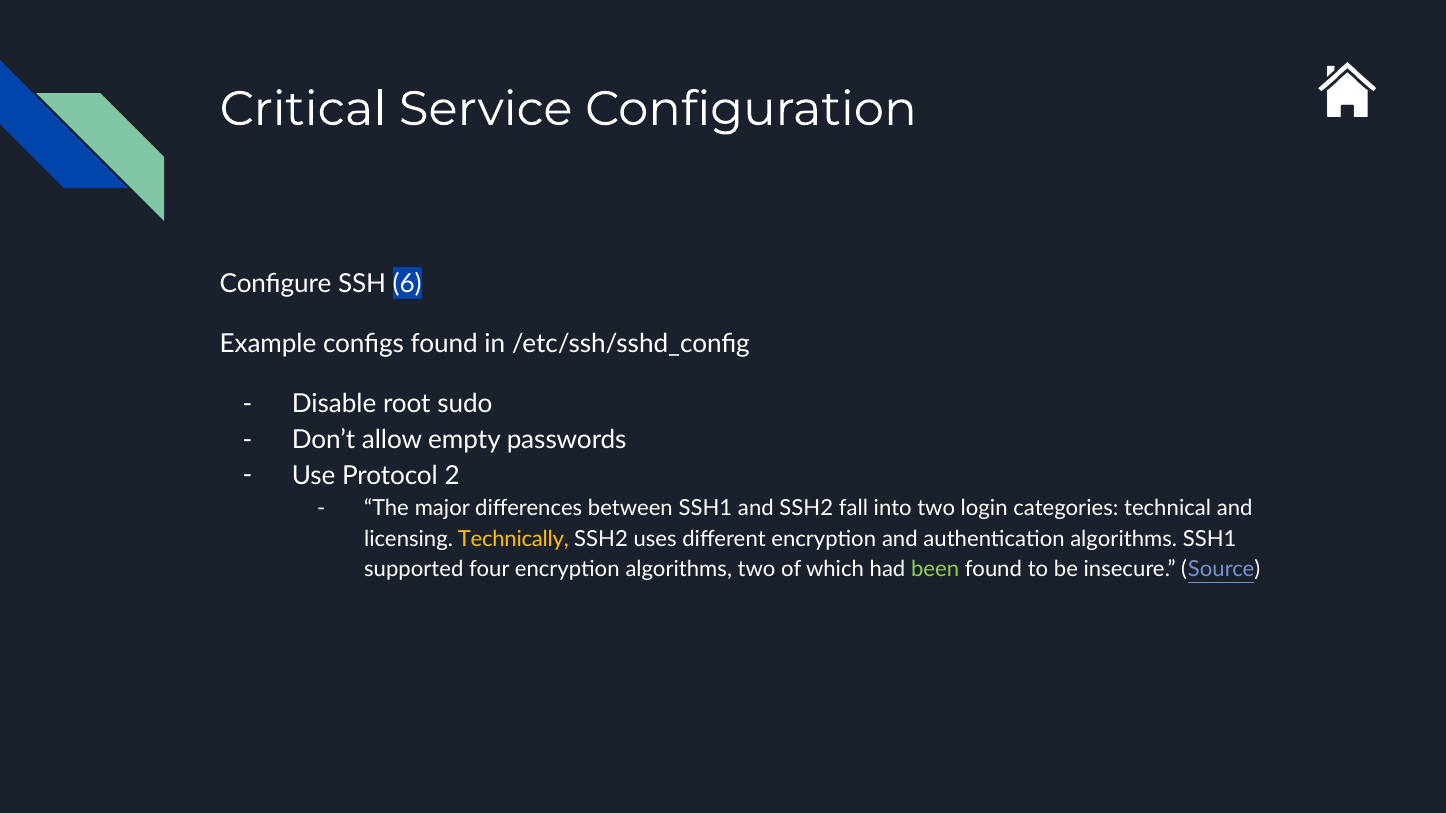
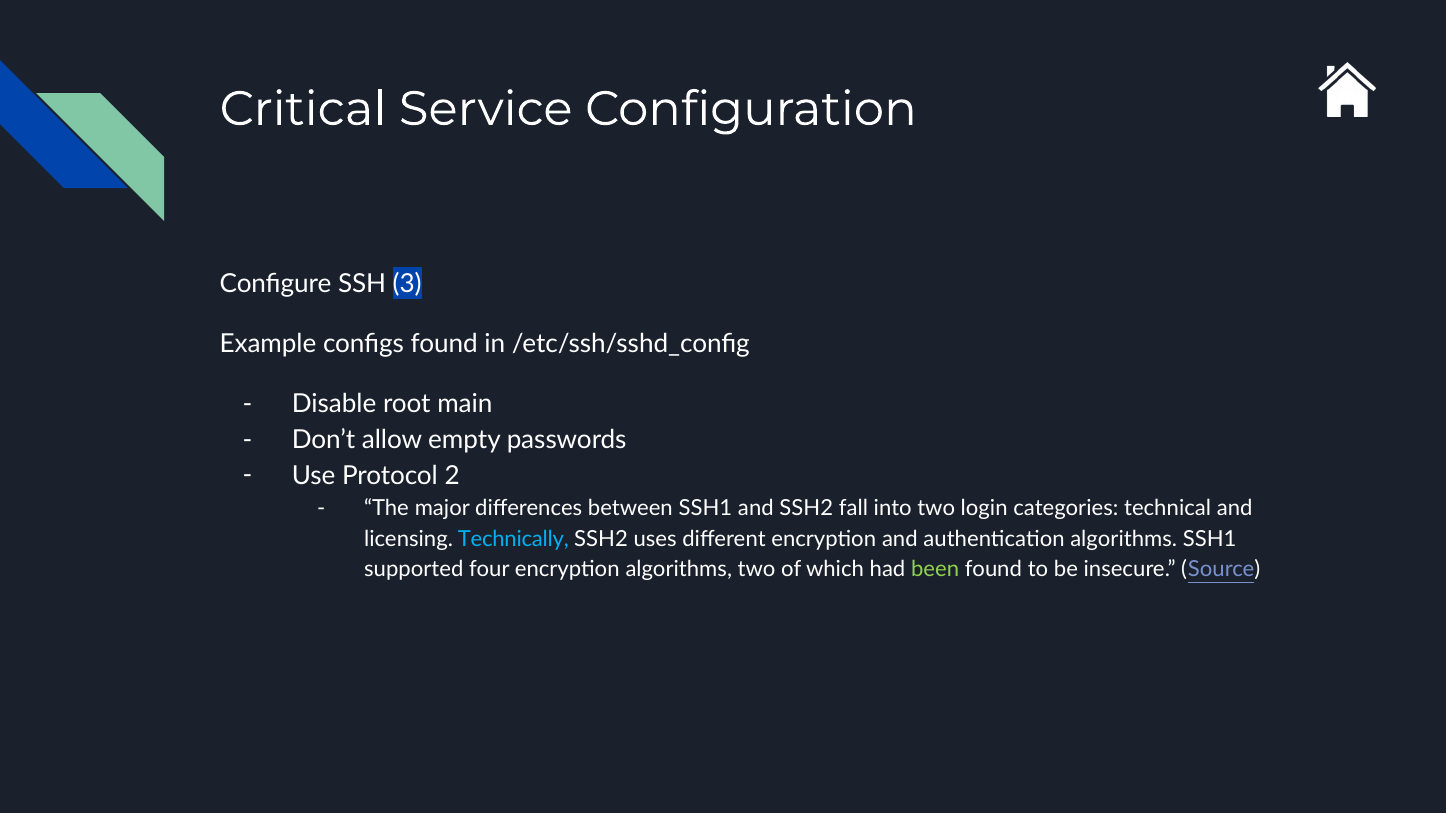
6: 6 -> 3
sudo: sudo -> main
Technically colour: yellow -> light blue
